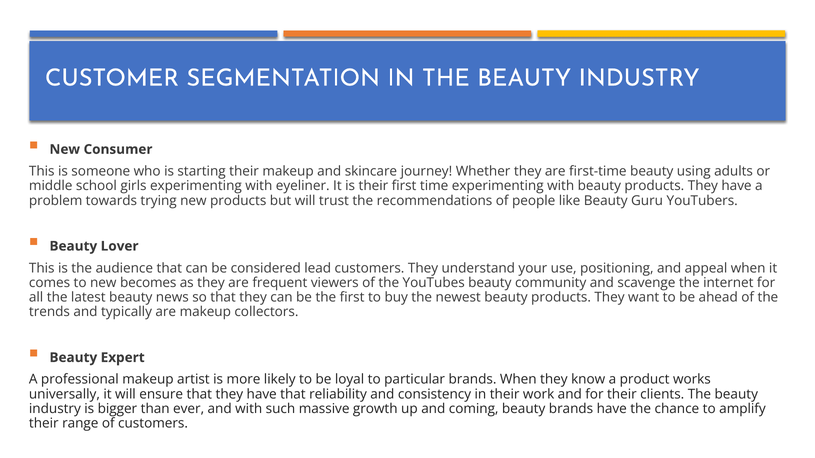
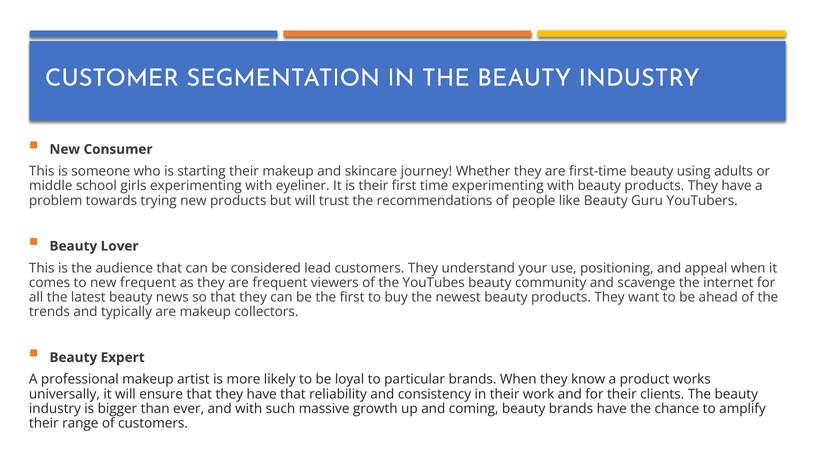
new becomes: becomes -> frequent
